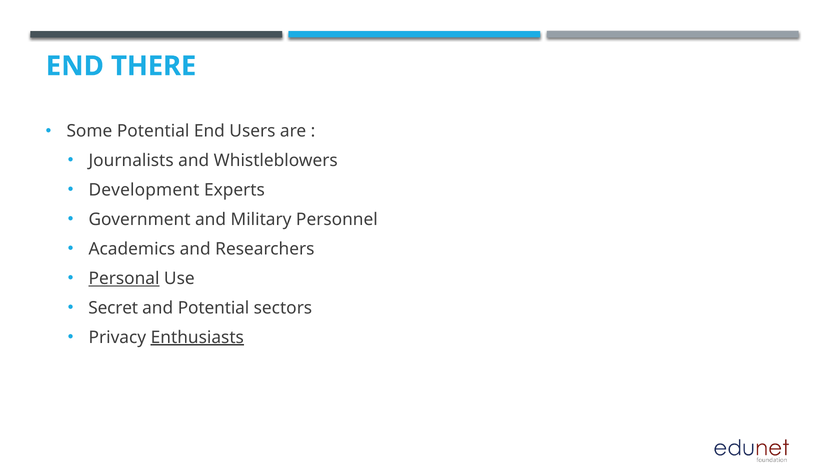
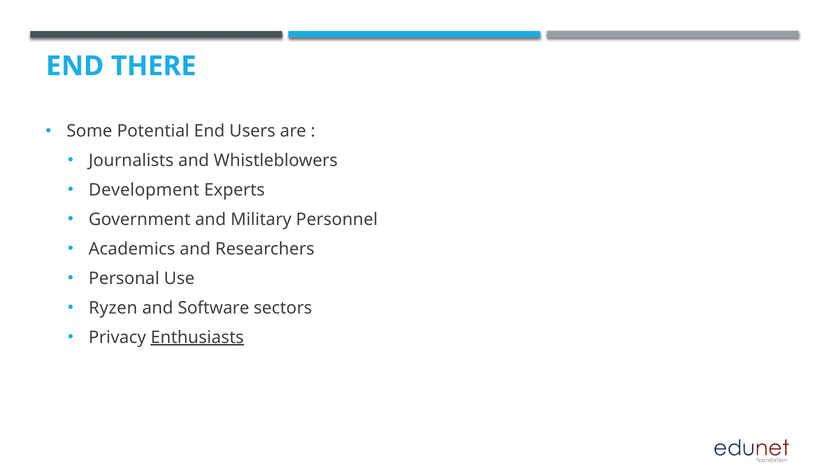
Personal underline: present -> none
Secret: Secret -> Ryzen
and Potential: Potential -> Software
